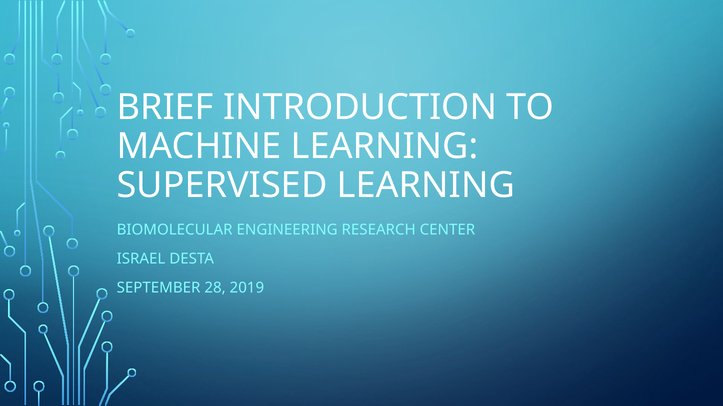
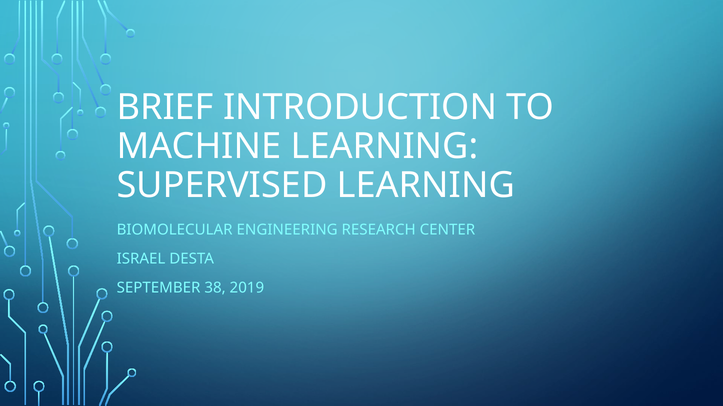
28: 28 -> 38
